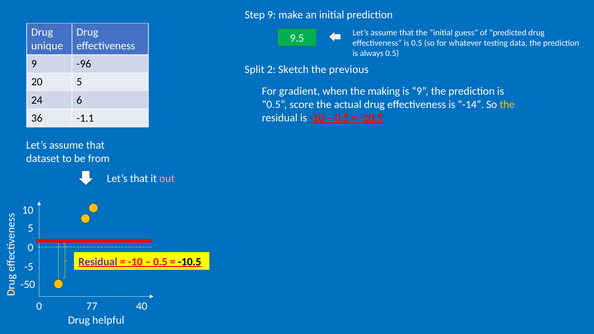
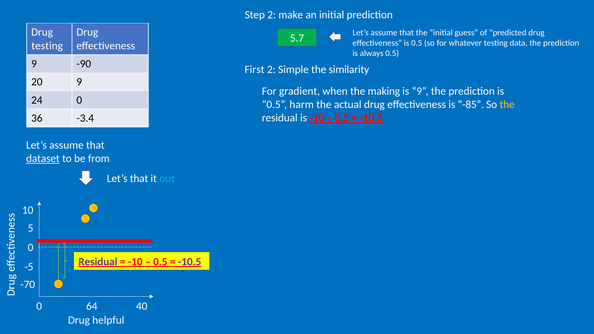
Step 9: 9 -> 2
9.5: 9.5 -> 5.7
unique at (47, 46): unique -> testing
-96: -96 -> -90
Split: Split -> First
Sketch: Sketch -> Simple
previous: previous -> similarity
20 5: 5 -> 9
24 6: 6 -> 0
score: score -> harm
-14: -14 -> -85
-1.1: -1.1 -> -3.4
dataset underline: none -> present
out colour: pink -> light blue
-10.5 at (190, 262) colour: black -> purple
-50: -50 -> -70
77: 77 -> 64
